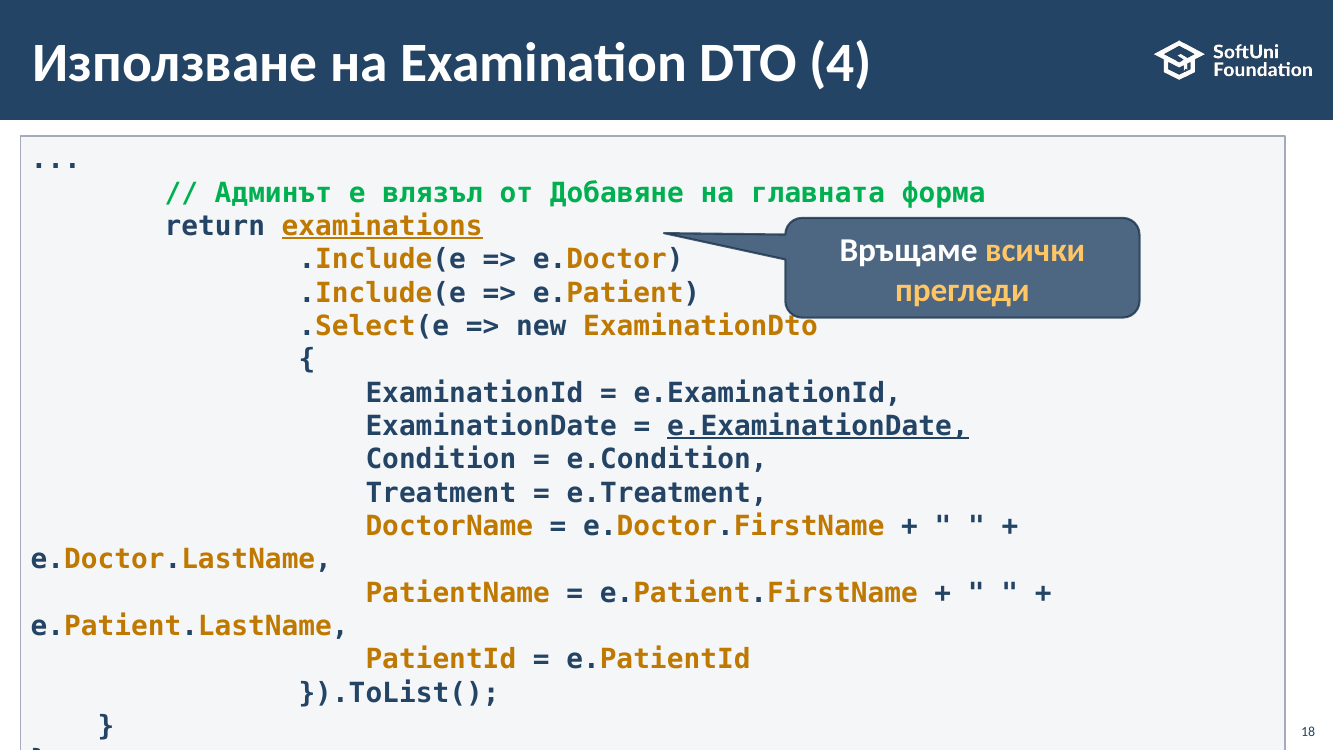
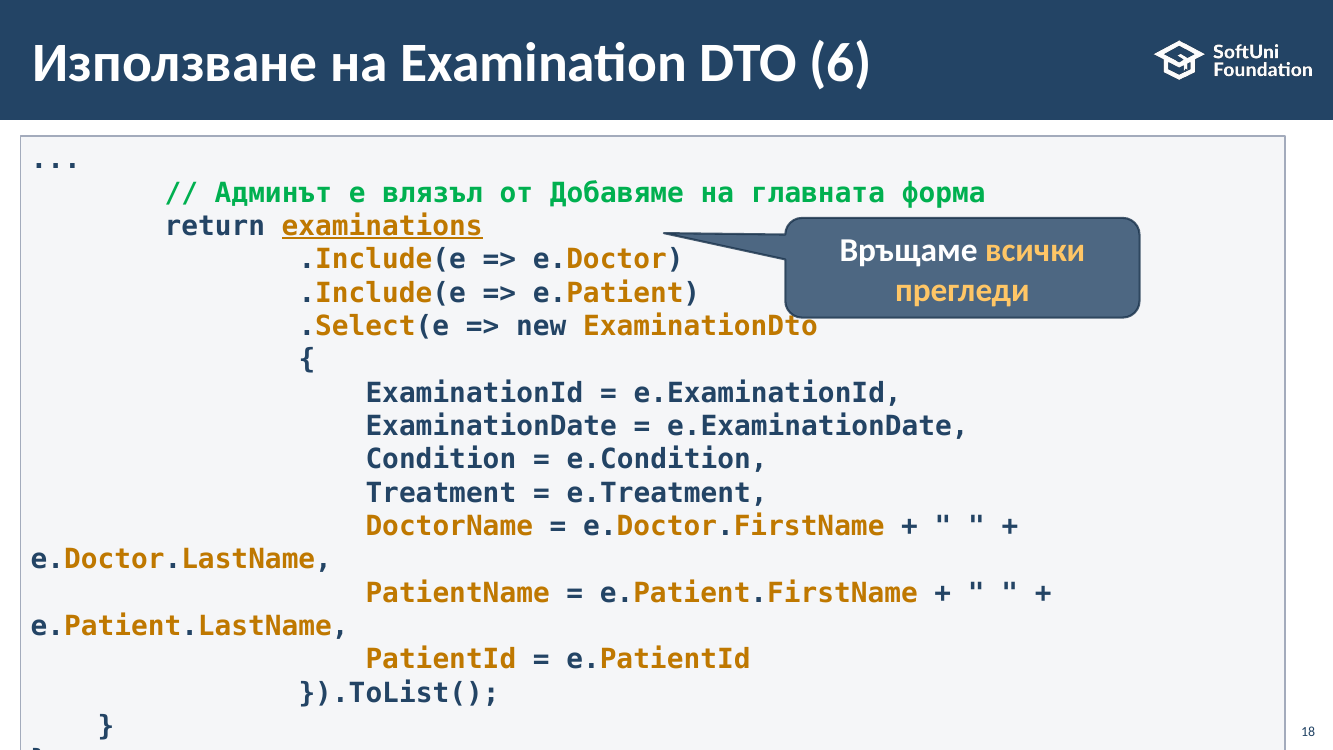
4: 4 -> 6
Добавяне: Добавяне -> Добавяме
e.ExaminationDate underline: present -> none
